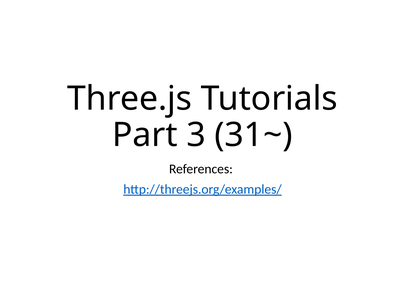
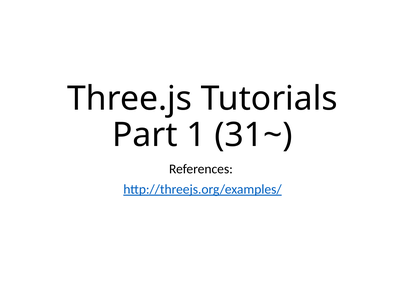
3: 3 -> 1
